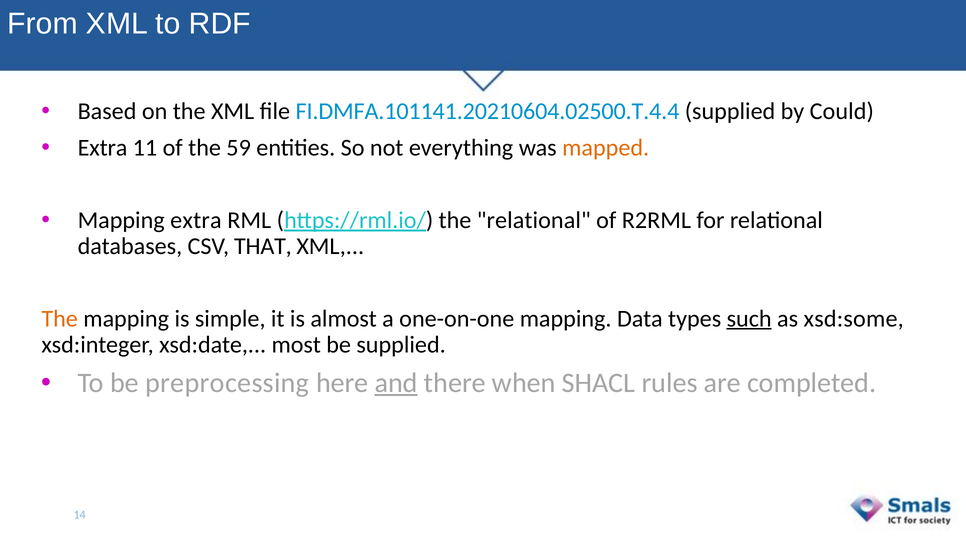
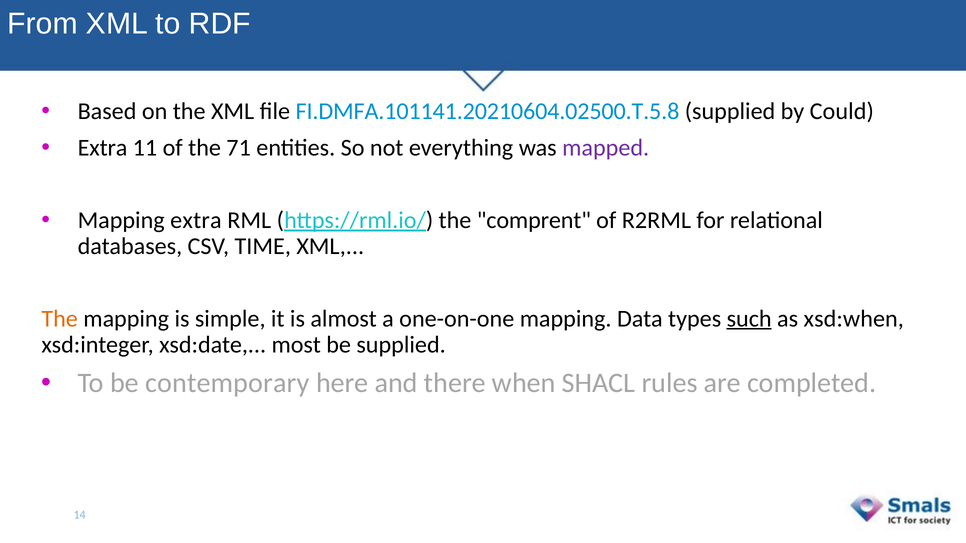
FI.DMFA.101141.20210604.02500.T.4.4: FI.DMFA.101141.20210604.02500.T.4.4 -> FI.DMFA.101141.20210604.02500.T.5.8
59: 59 -> 71
mapped colour: orange -> purple
the relational: relational -> comprent
THAT: THAT -> TIME
xsd:some: xsd:some -> xsd:when
preprocessing: preprocessing -> contemporary
and underline: present -> none
